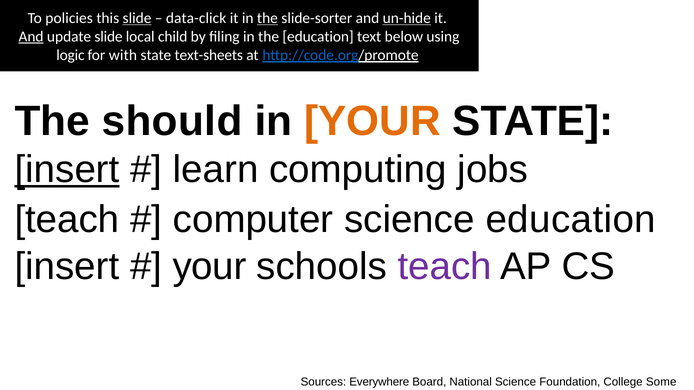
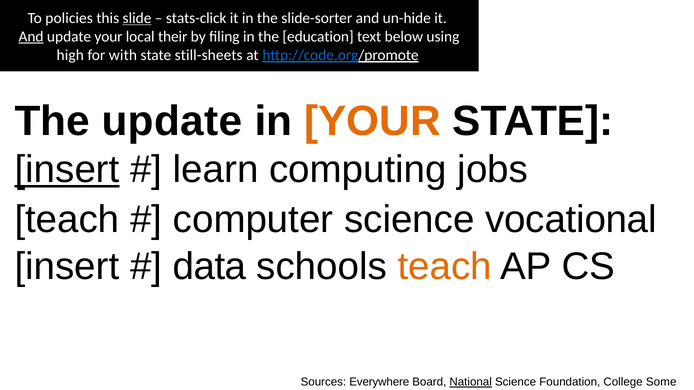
data-click: data-click -> stats-click
the at (267, 18) underline: present -> none
un-hide underline: present -> none
update slide: slide -> your
child: child -> their
logic: logic -> high
text-sheets: text-sheets -> still-sheets
The should: should -> update
science education: education -> vocational
your at (209, 267): your -> data
teach at (445, 267) colour: purple -> orange
National underline: none -> present
